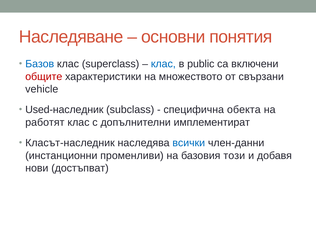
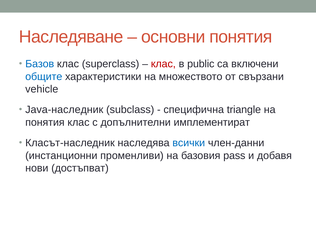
клас at (163, 64) colour: blue -> red
общите colour: red -> blue
Used-наследник: Used-наследник -> Java-наследник
обекта: обекта -> triangle
работят at (45, 122): работят -> понятия
този: този -> pass
